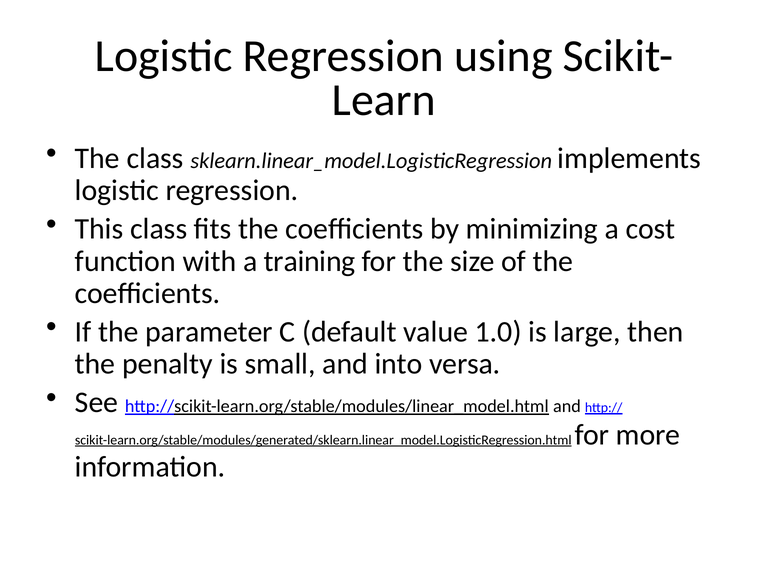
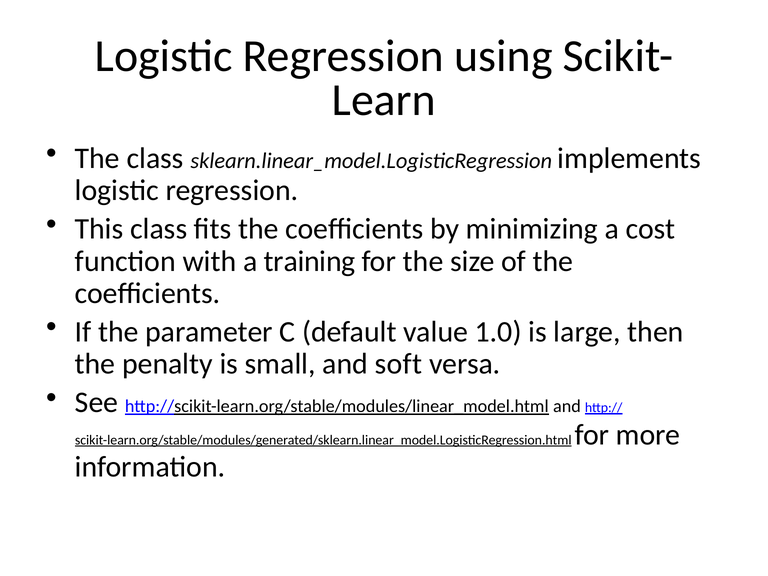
into: into -> soft
